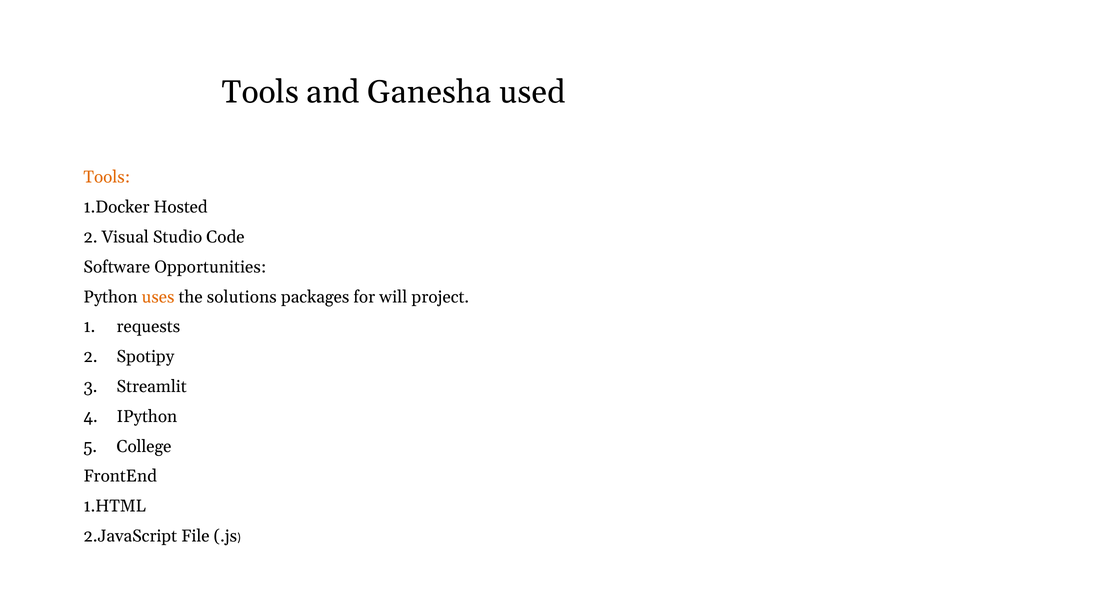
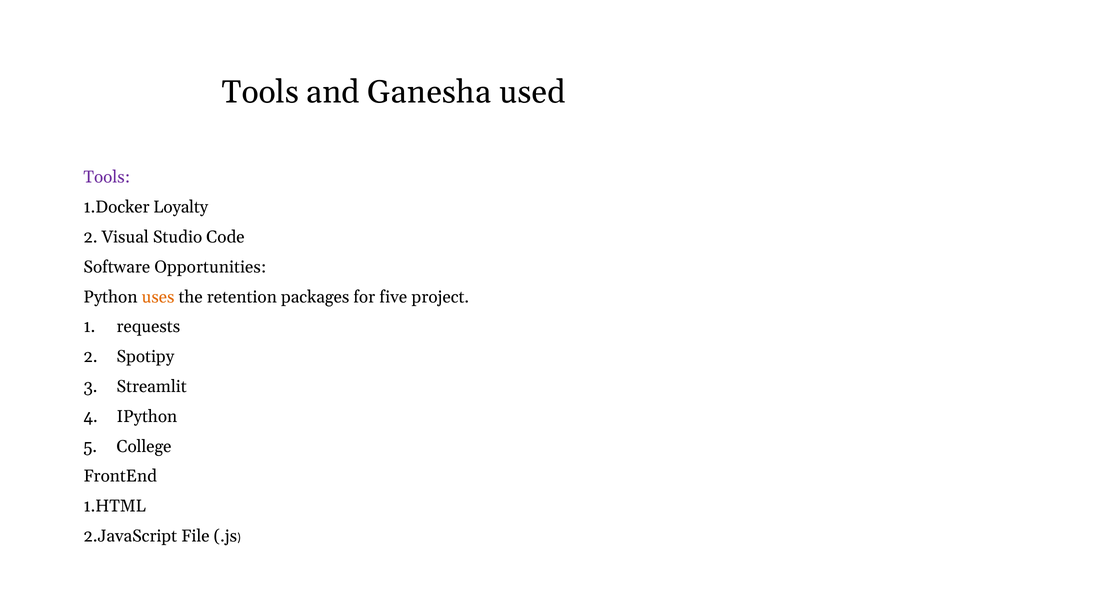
Tools at (107, 177) colour: orange -> purple
Hosted: Hosted -> Loyalty
solutions: solutions -> retention
will: will -> five
